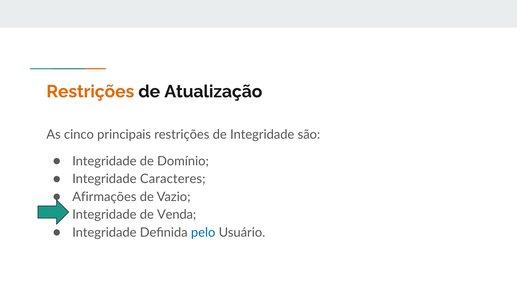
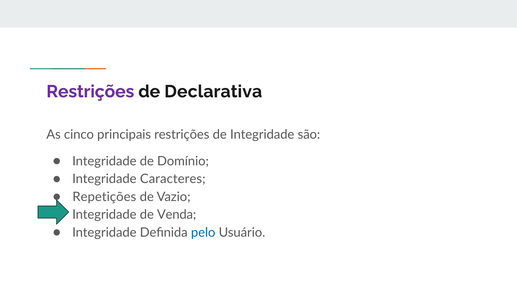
Restrições at (90, 91) colour: orange -> purple
Atualização: Atualização -> Declarativa
Afirmações: Afirmações -> Repetições
